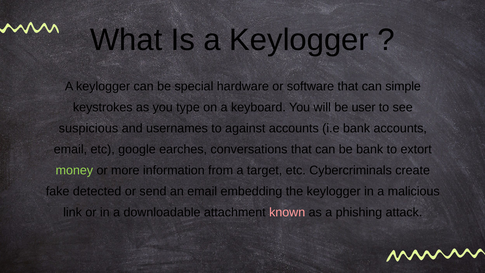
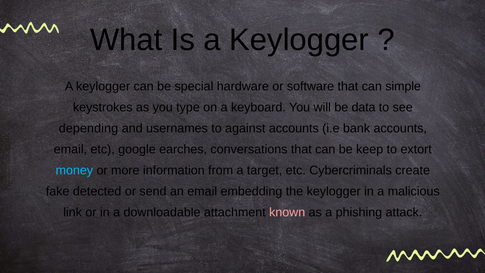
user: user -> data
suspicious: suspicious -> depending
be bank: bank -> keep
money colour: light green -> light blue
